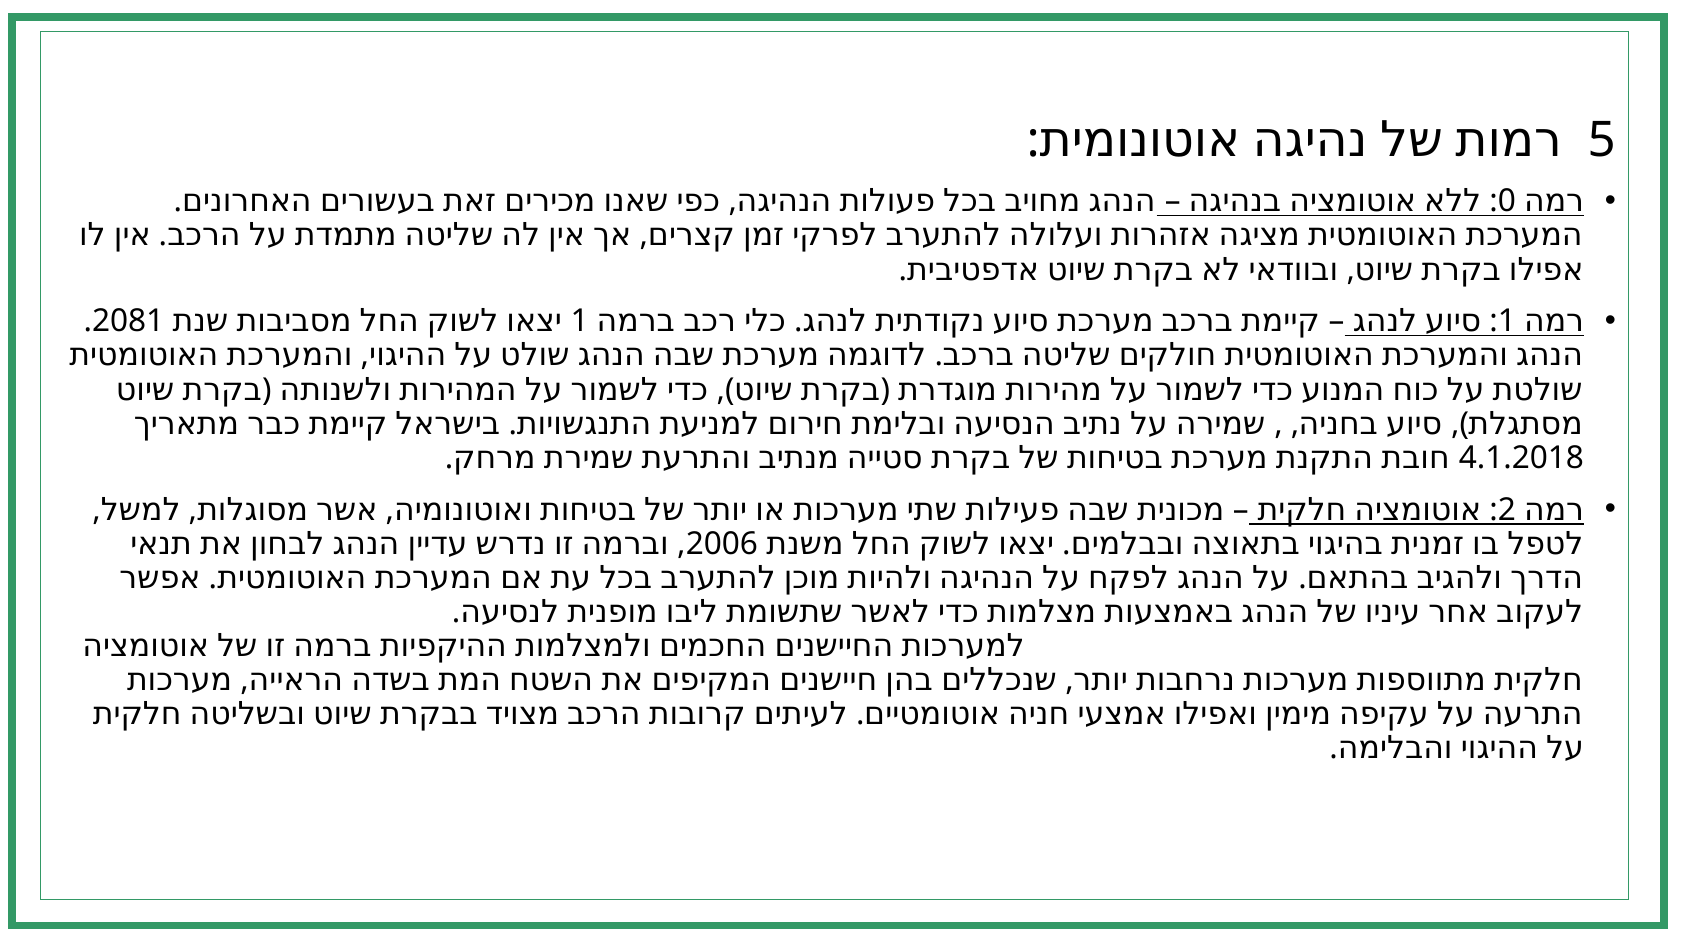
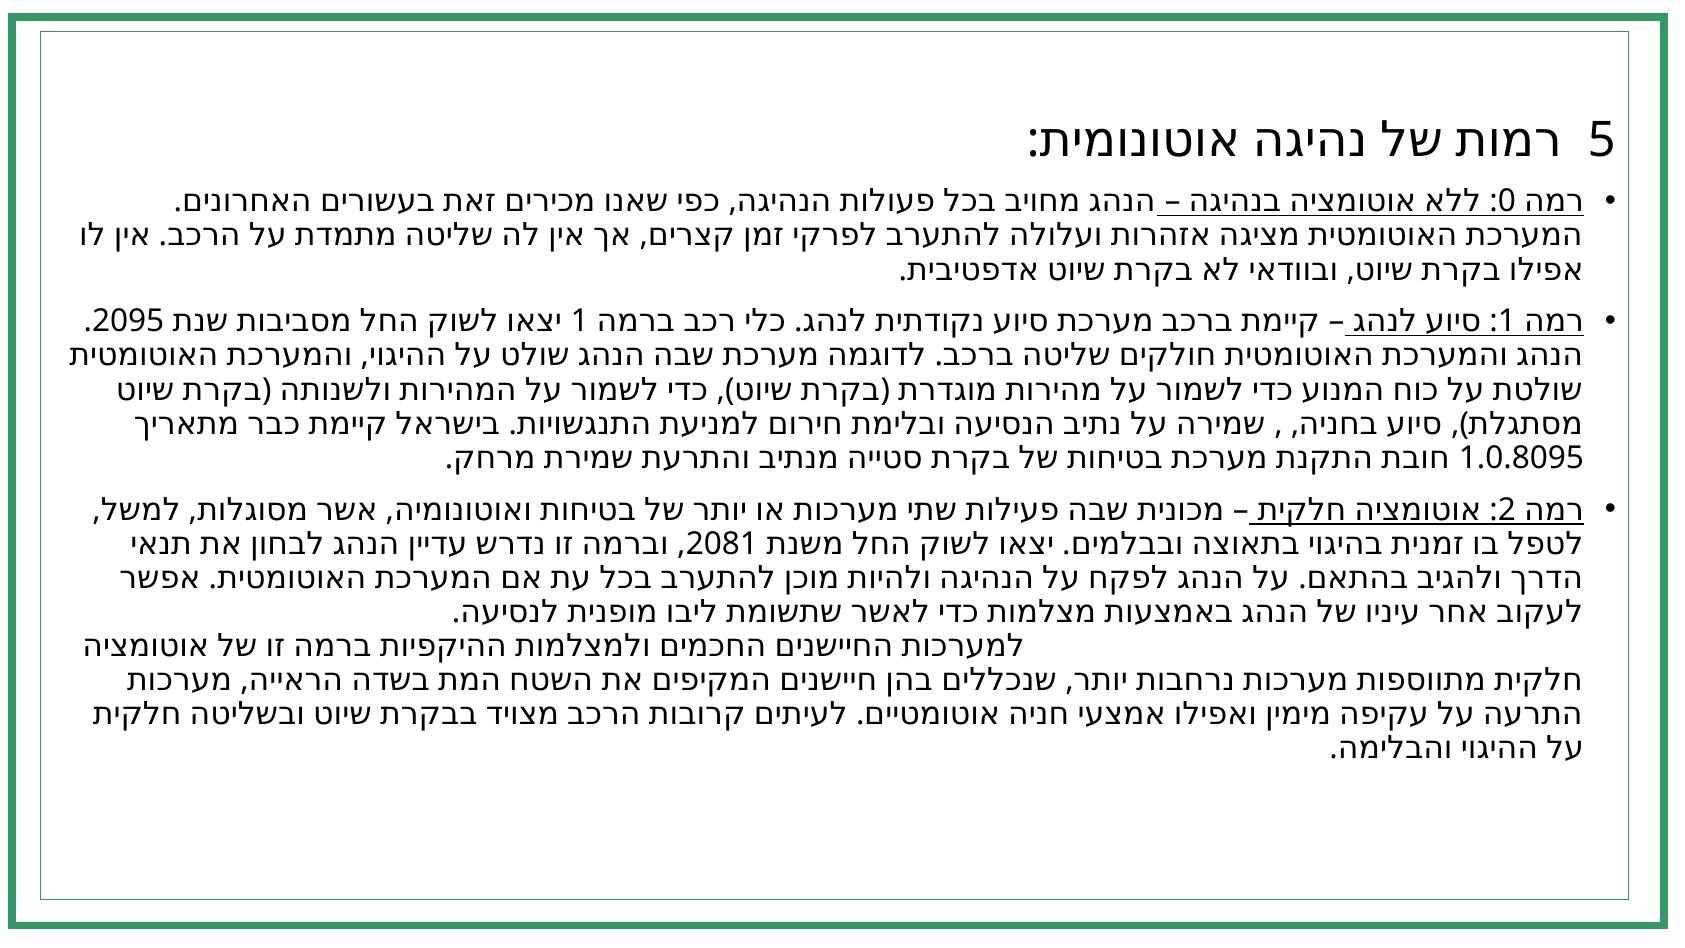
2081: 2081 -> 2095
4.1.2018: 4.1.2018 -> 1.0.8095
2006: 2006 -> 2081
